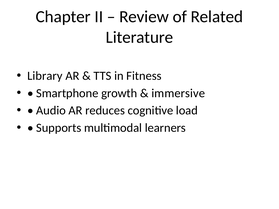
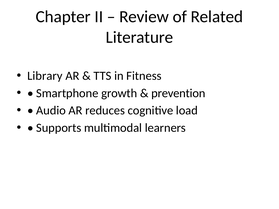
immersive: immersive -> prevention
